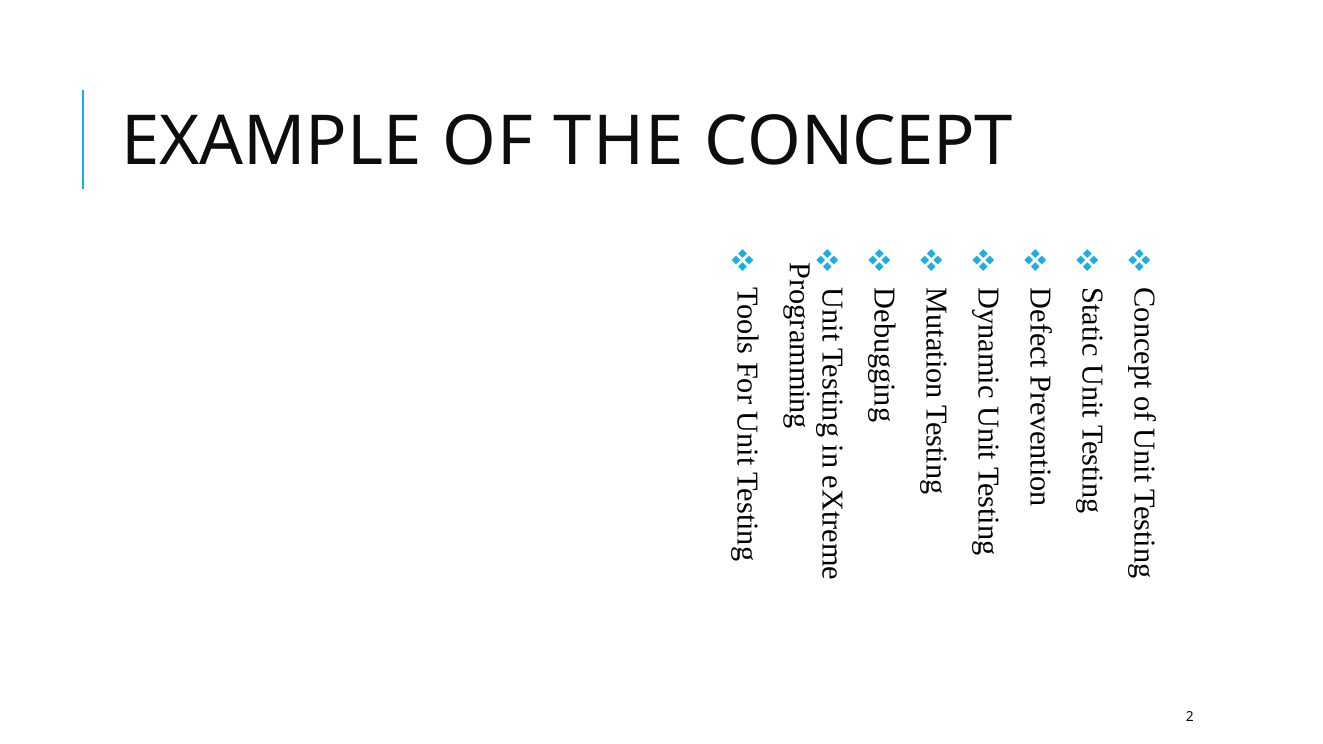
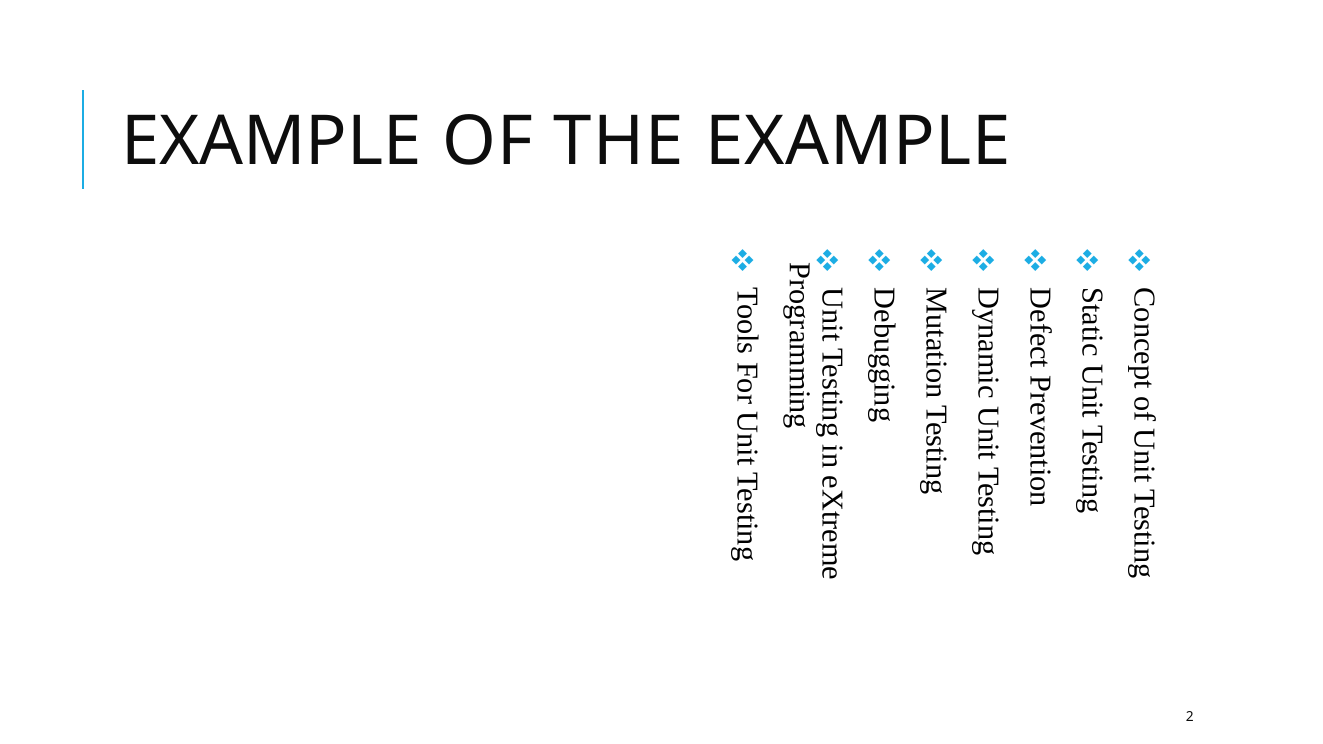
THE CONCEPT: CONCEPT -> EXAMPLE
